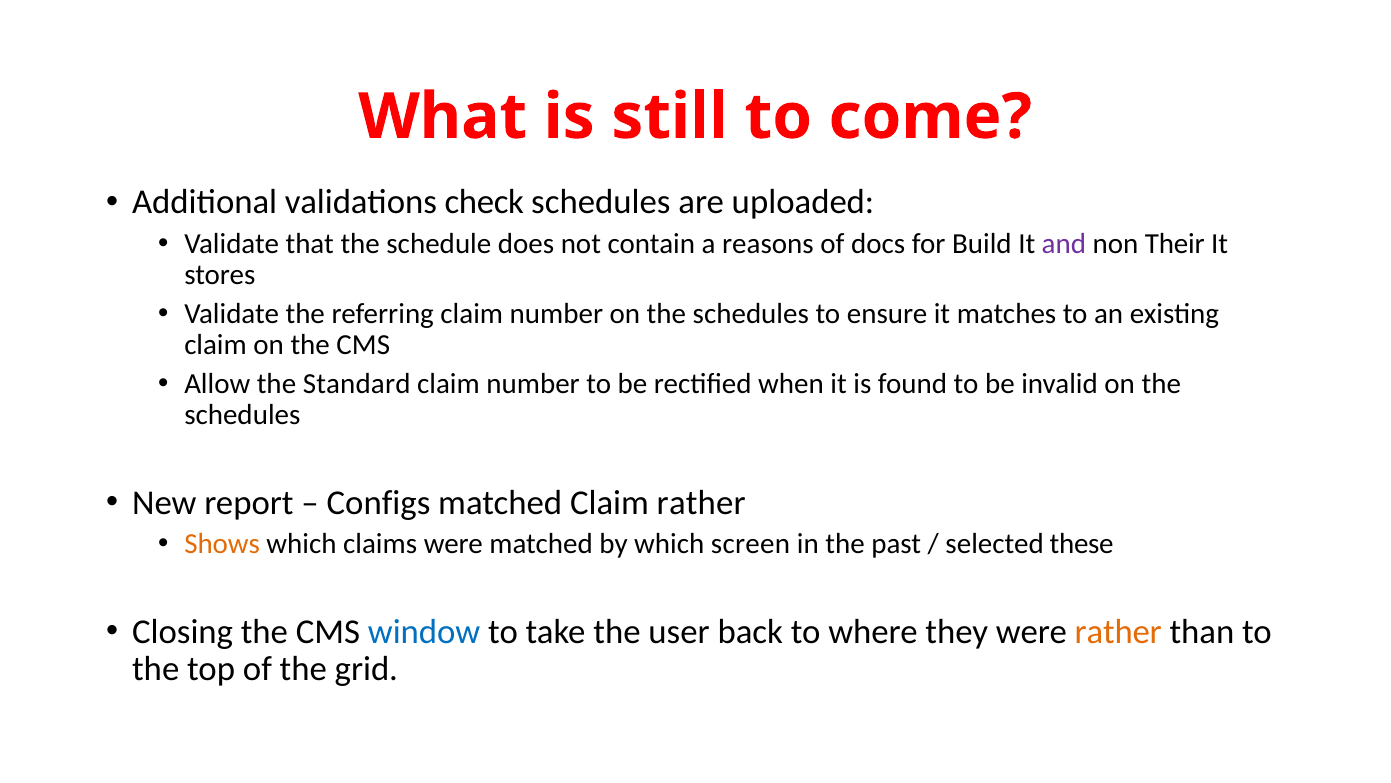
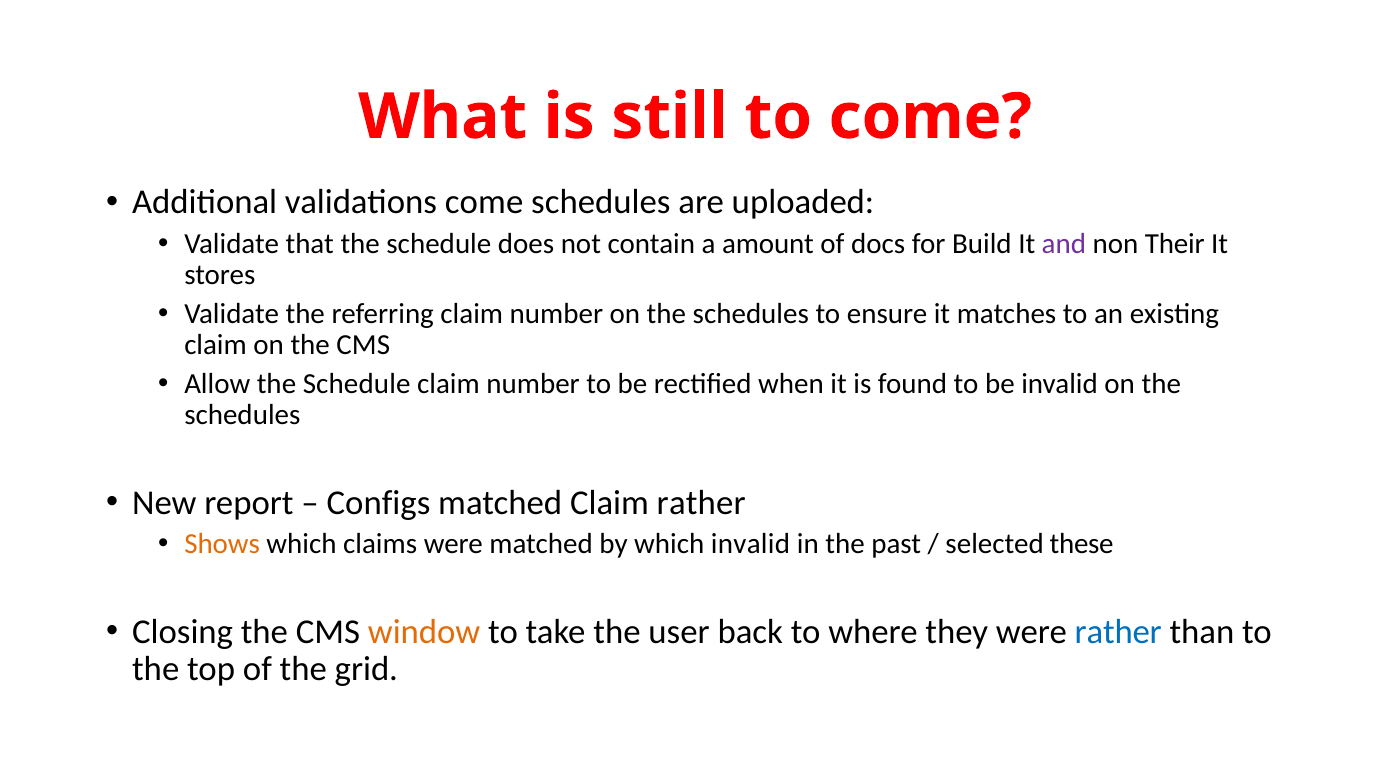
validations check: check -> come
reasons: reasons -> amount
Allow the Standard: Standard -> Schedule
which screen: screen -> invalid
window colour: blue -> orange
rather at (1118, 631) colour: orange -> blue
